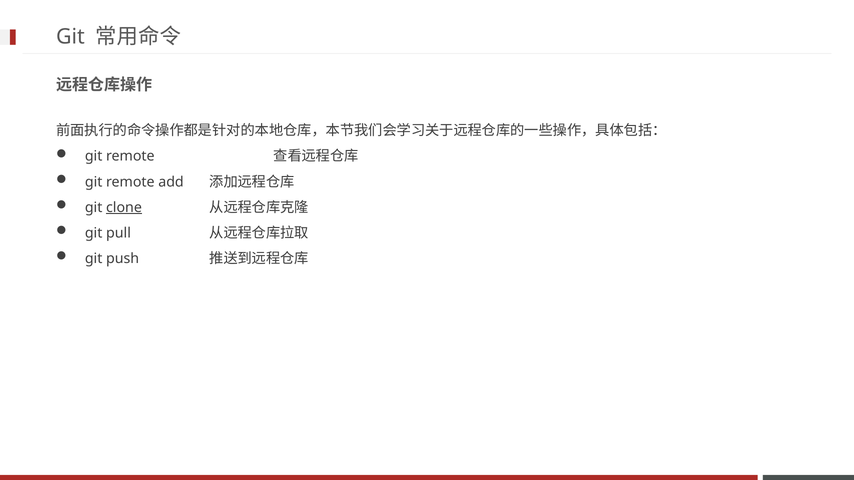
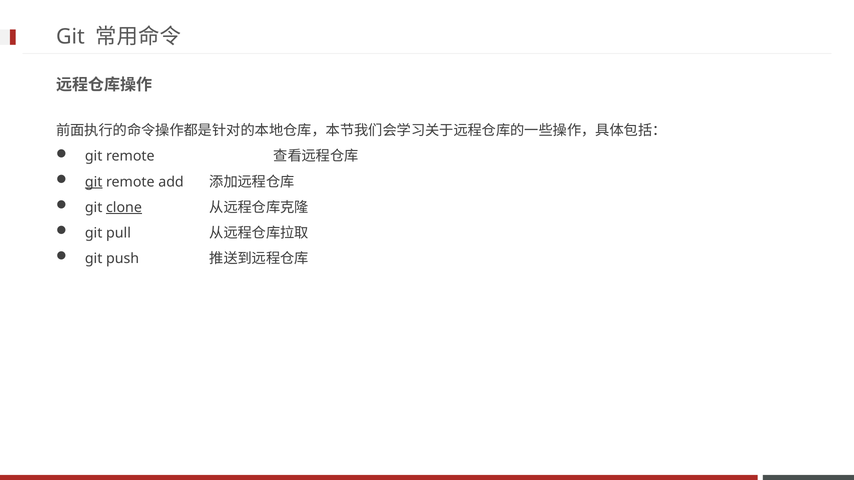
git at (94, 182) underline: none -> present
